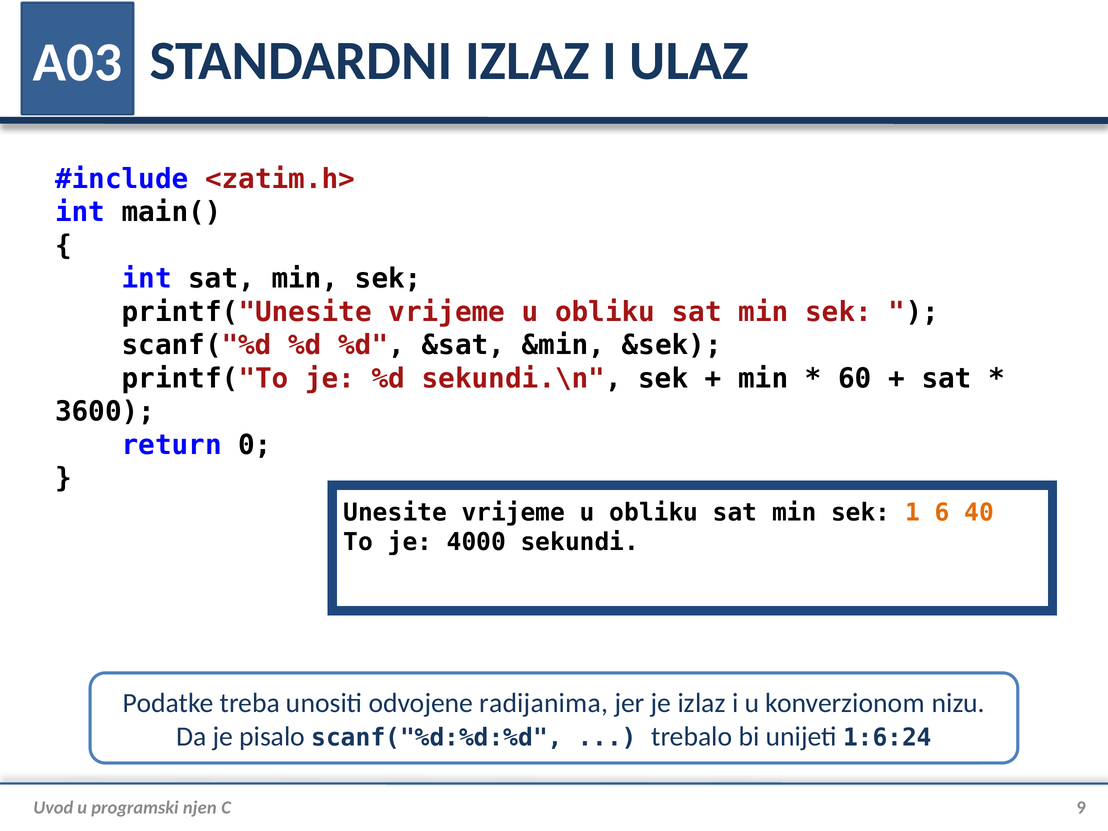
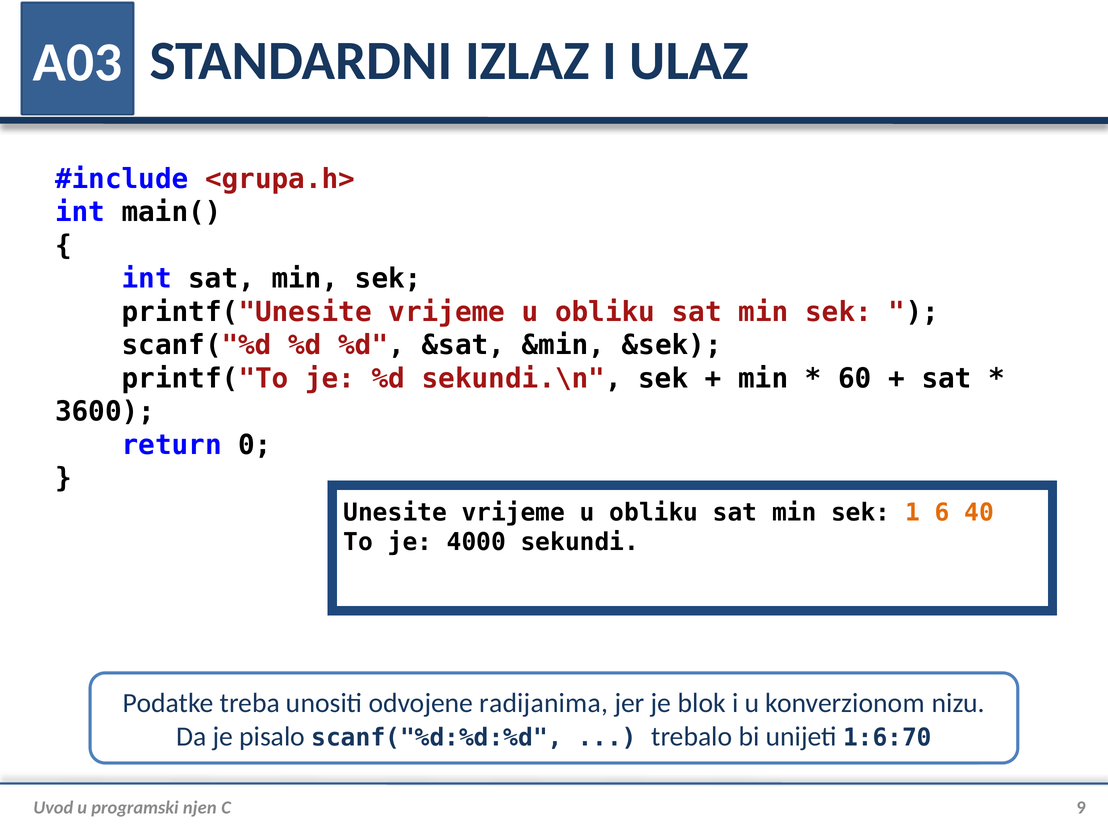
<zatim.h>: <zatim.h> -> <grupa.h>
je izlaz: izlaz -> blok
1:6:24: 1:6:24 -> 1:6:70
